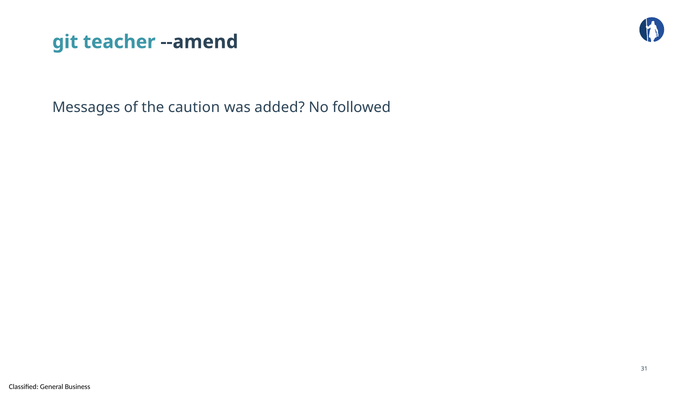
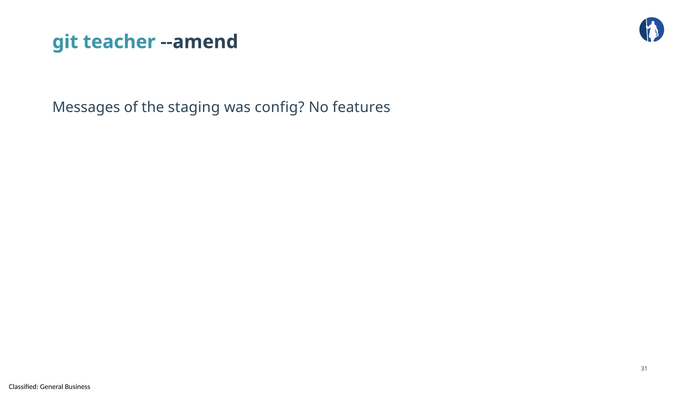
caution: caution -> staging
added: added -> config
followed: followed -> features
